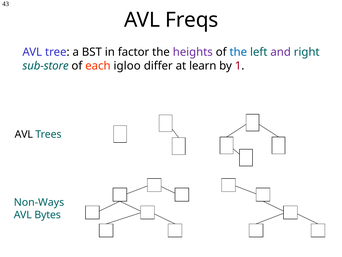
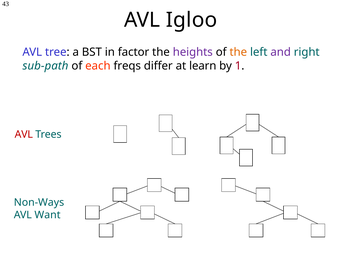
Freqs: Freqs -> Igloo
the at (238, 52) colour: blue -> orange
sub-store: sub-store -> sub-path
igloo: igloo -> freqs
AVL at (24, 134) colour: black -> red
Bytes: Bytes -> Want
